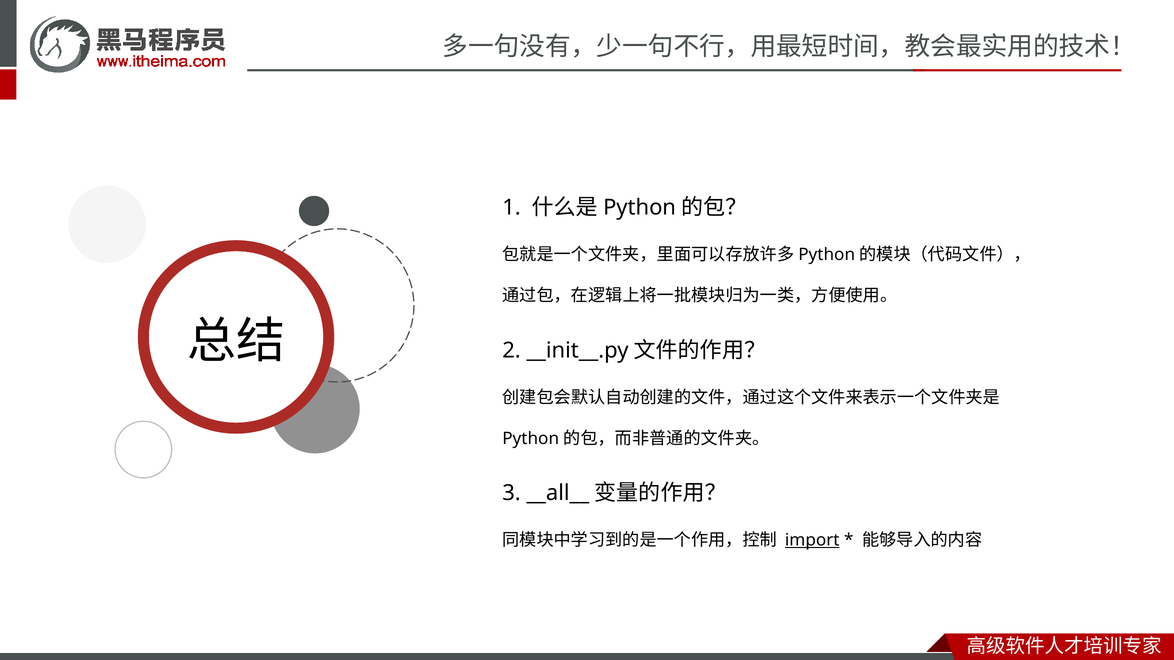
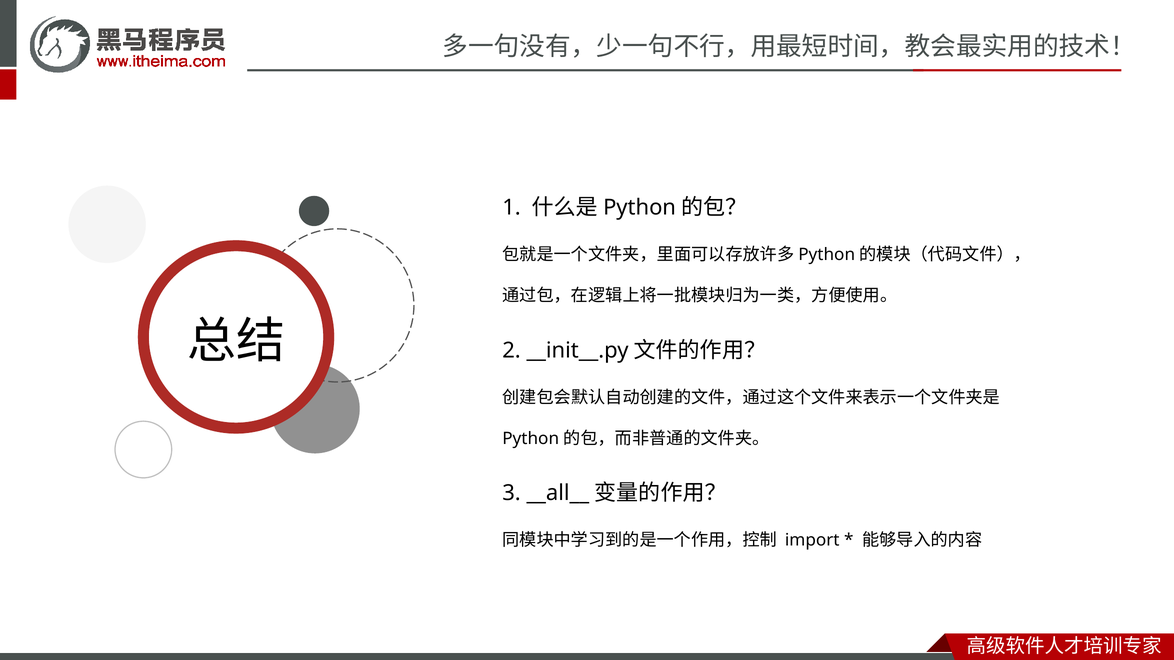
import underline: present -> none
